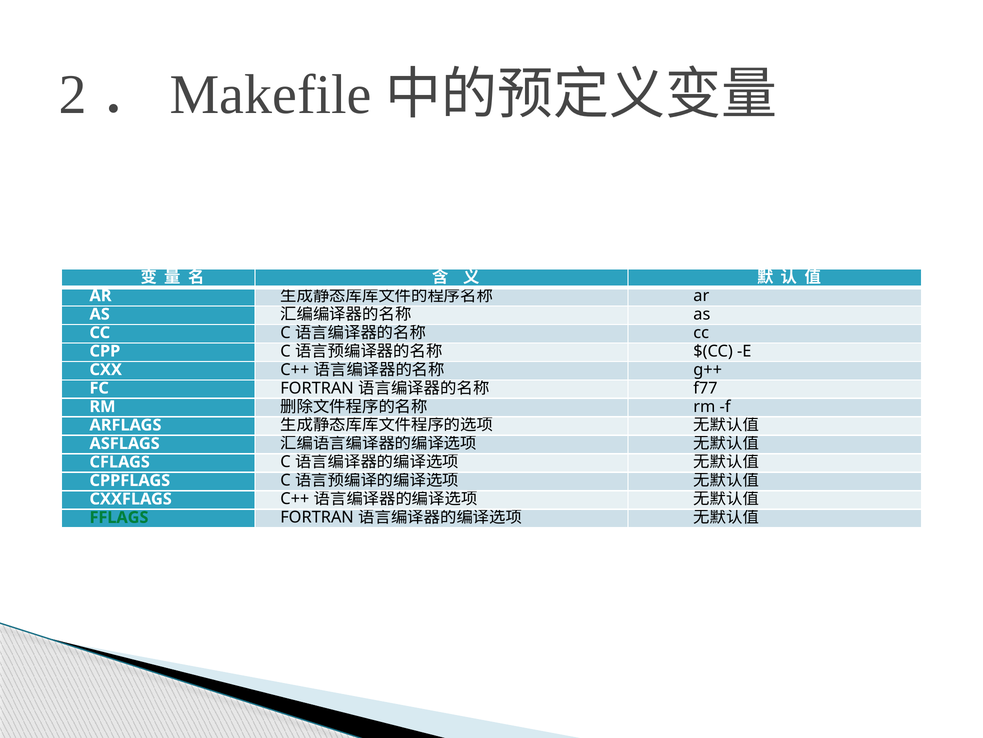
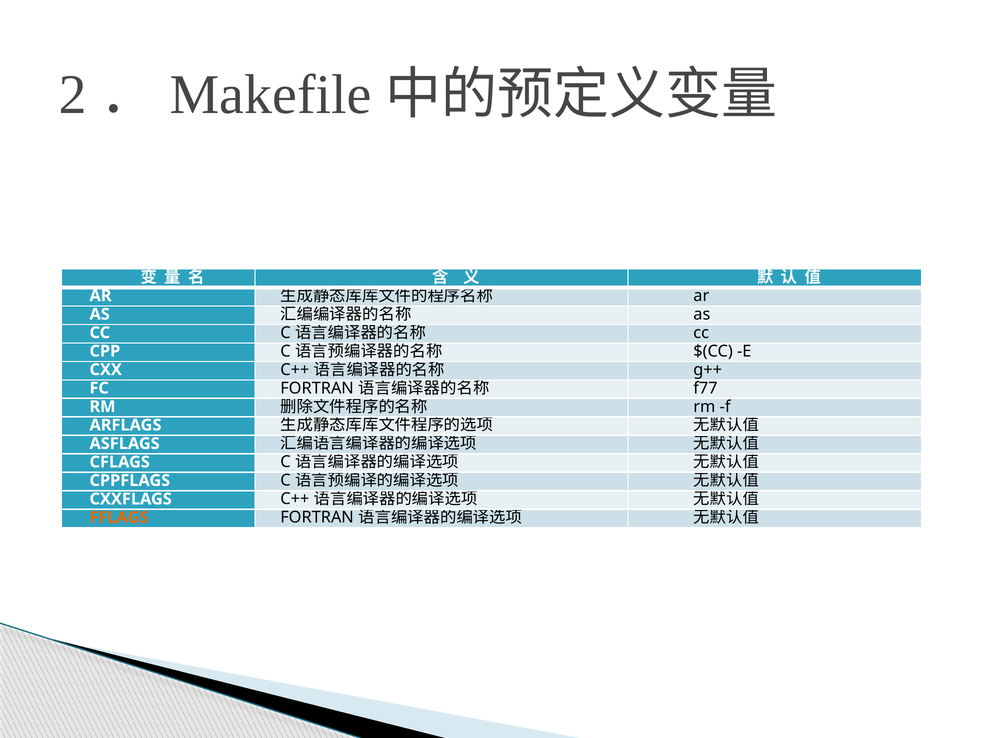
FFLAGS colour: green -> orange
